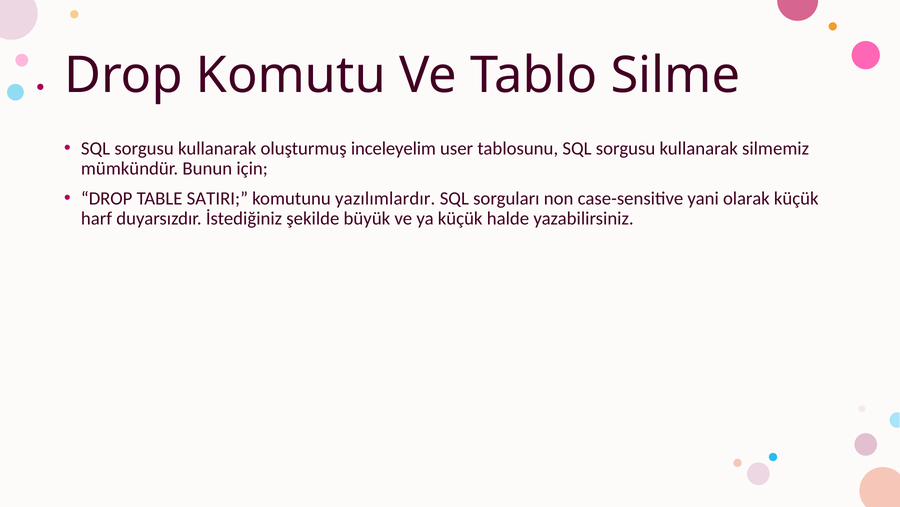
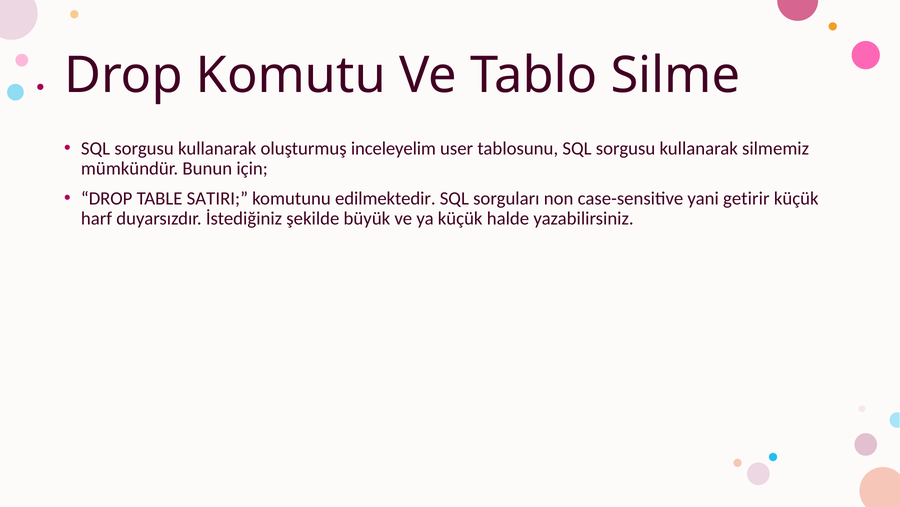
yazılımlardır: yazılımlardır -> edilmektedir
olarak: olarak -> getirir
